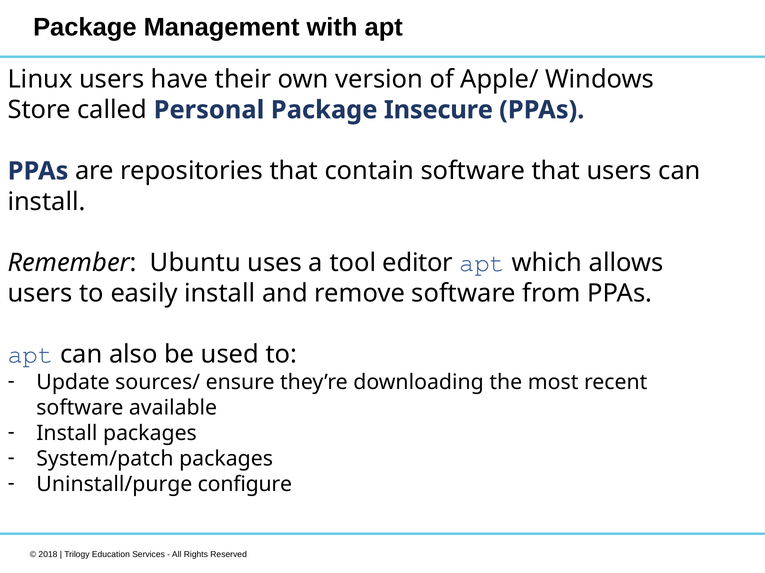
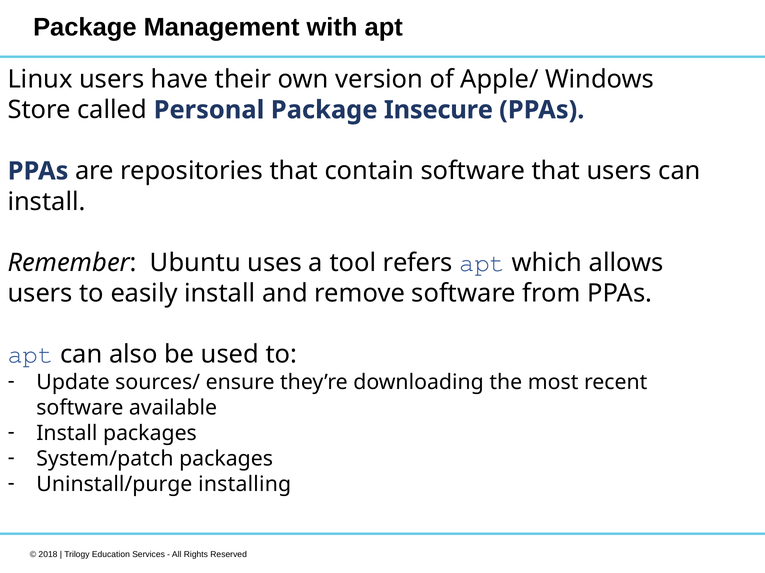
editor: editor -> refers
configure: configure -> installing
